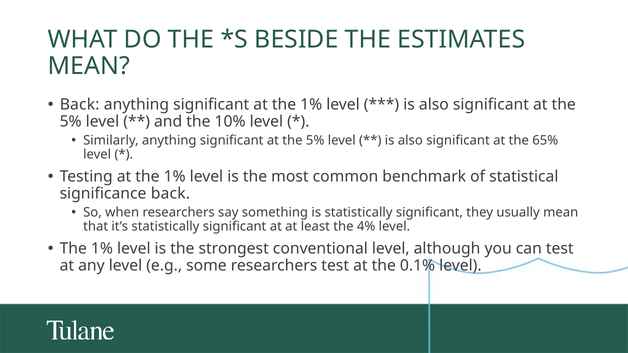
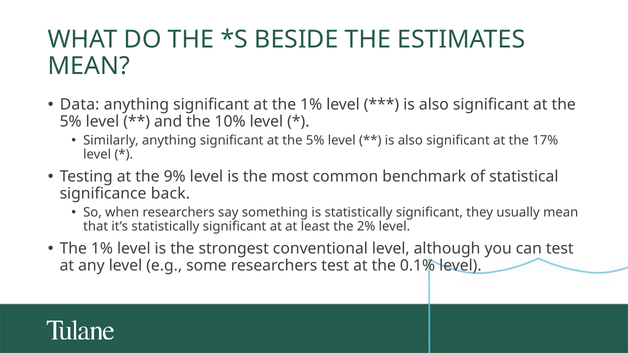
Back at (80, 105): Back -> Data
65%: 65% -> 17%
Testing at the 1%: 1% -> 9%
4%: 4% -> 2%
